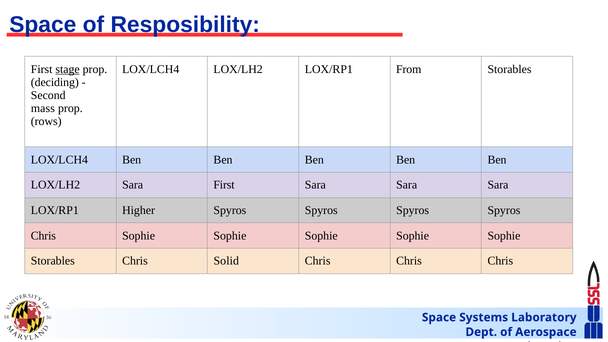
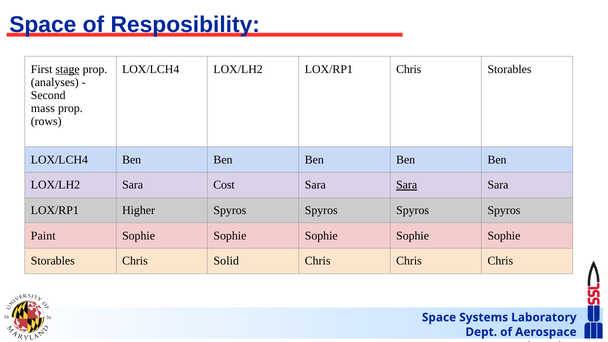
LOX/RP1 From: From -> Chris
deciding: deciding -> analyses
Sara First: First -> Cost
Sara at (407, 185) underline: none -> present
Chris at (43, 236): Chris -> Paint
